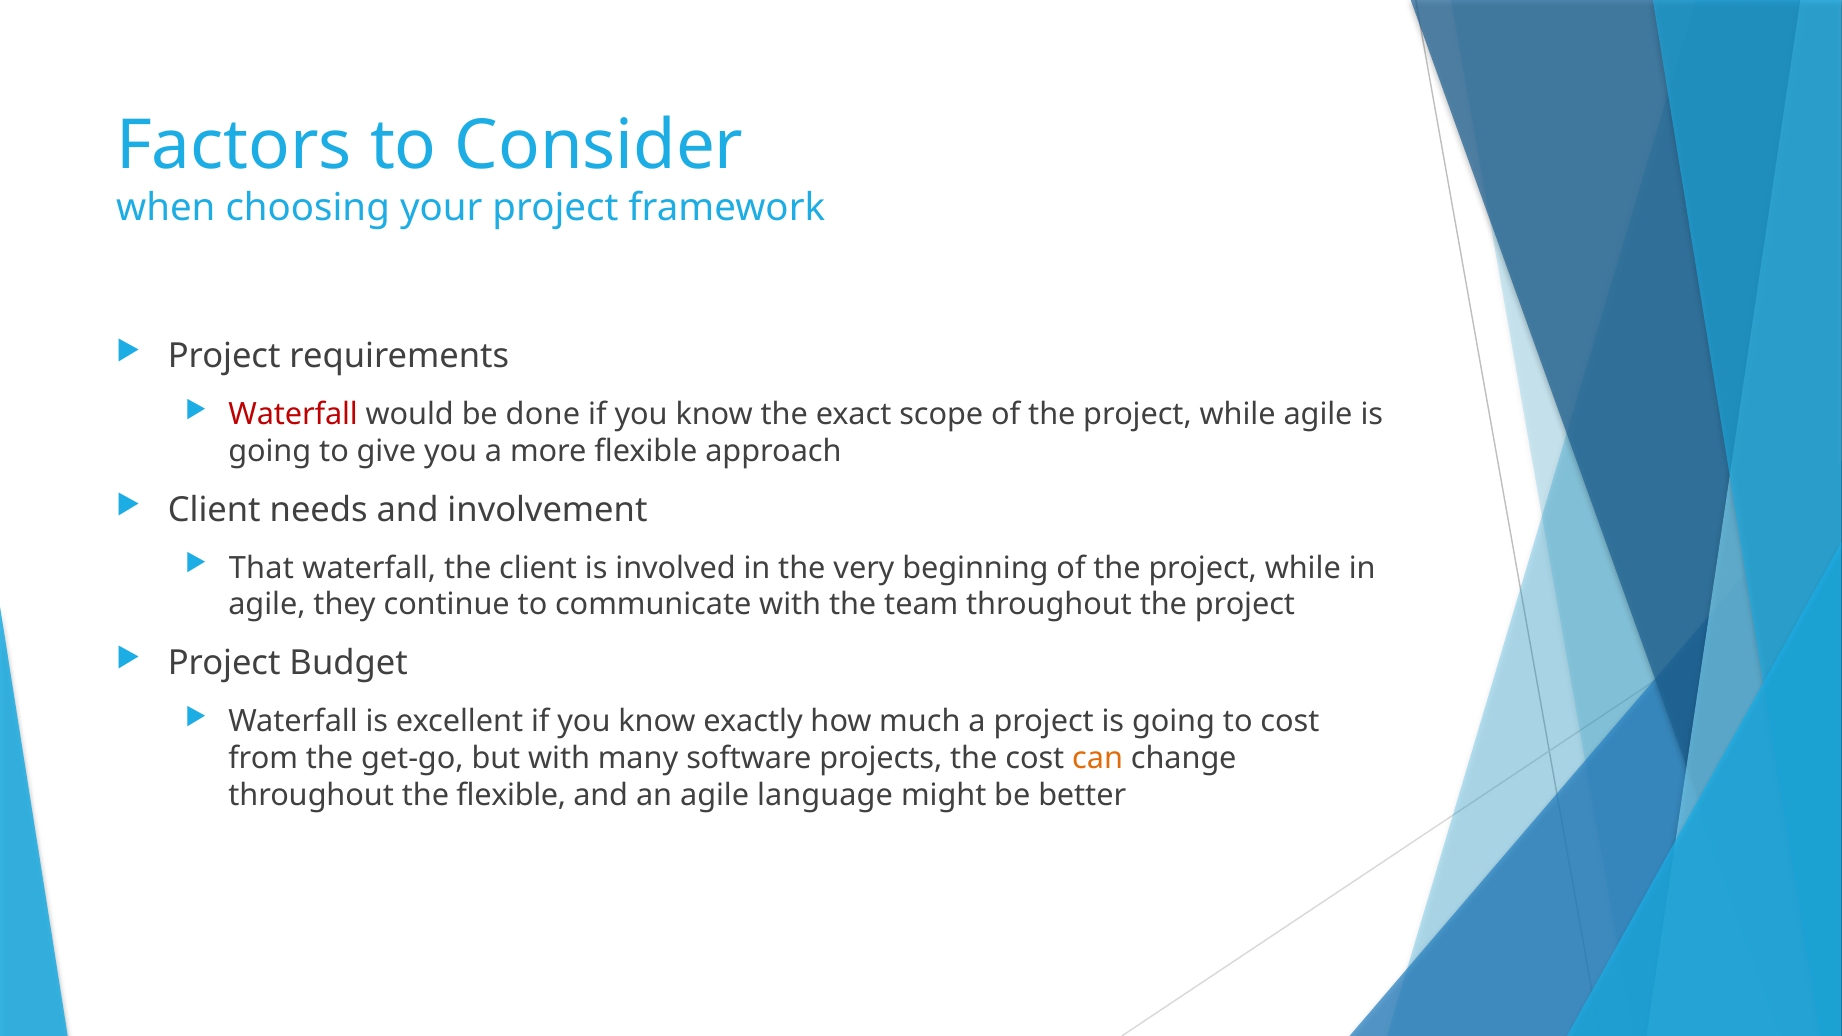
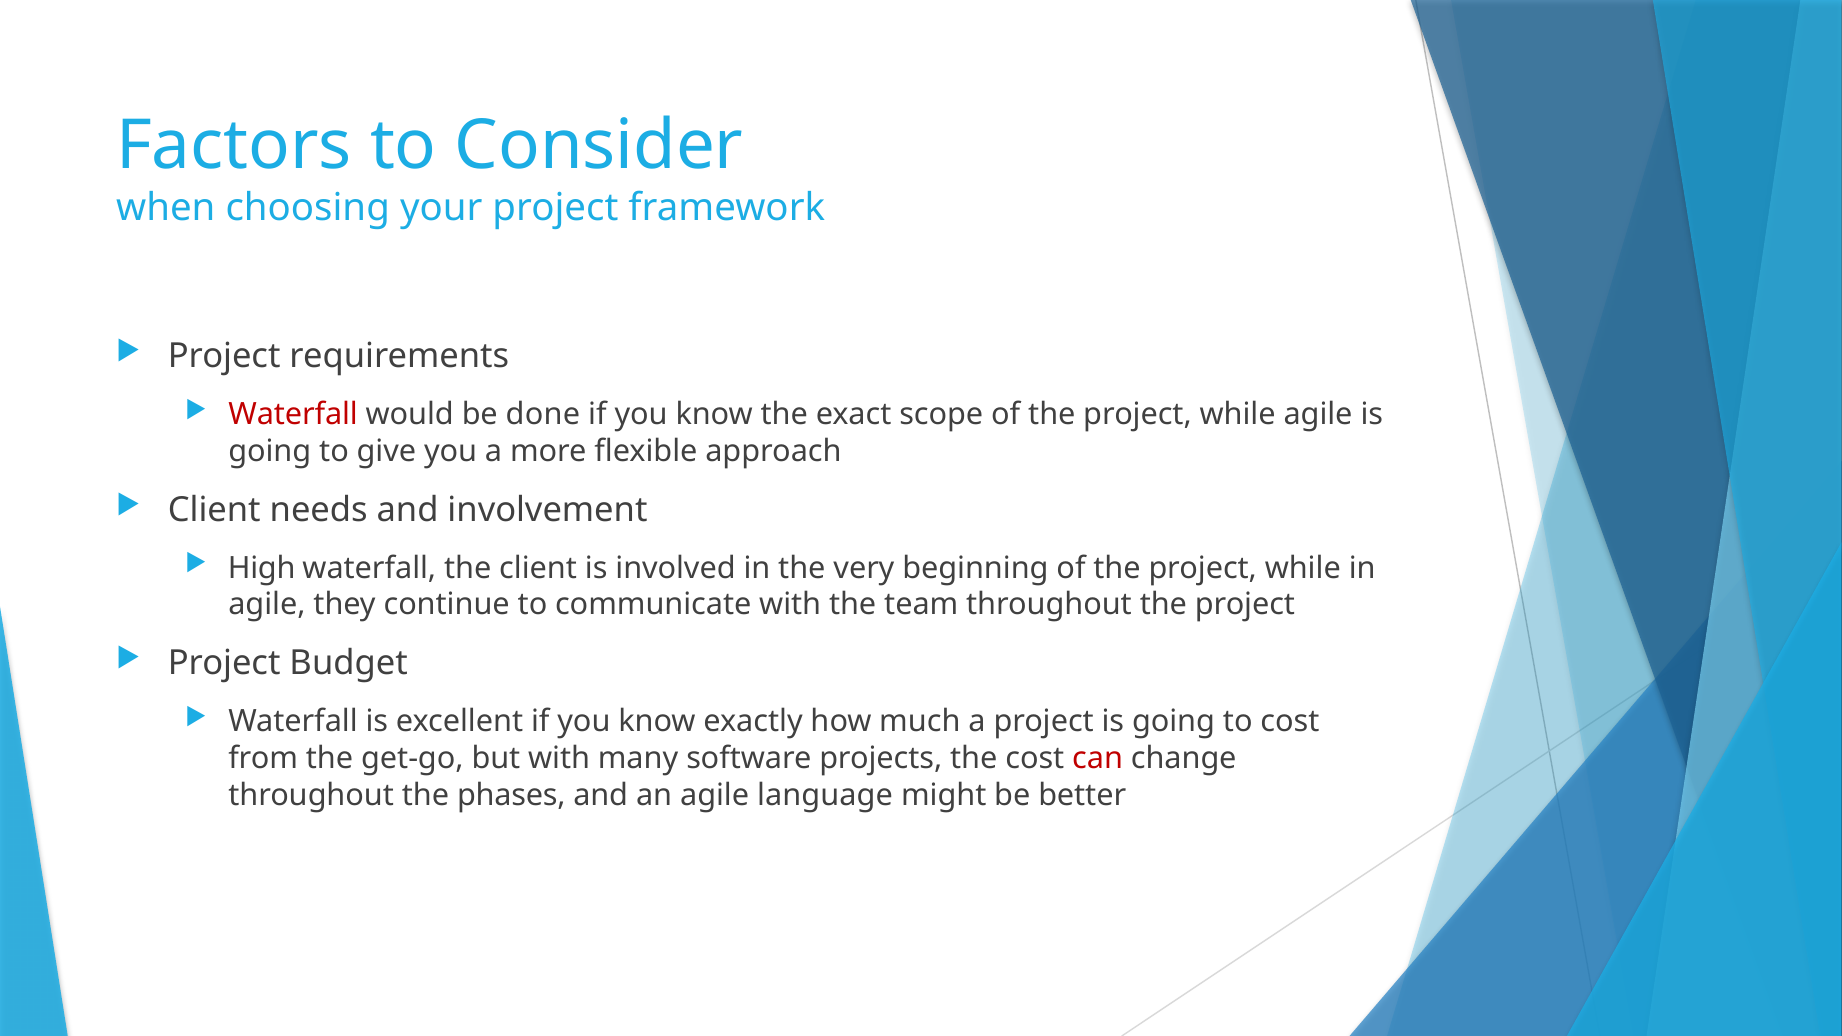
That: That -> High
can colour: orange -> red
the flexible: flexible -> phases
